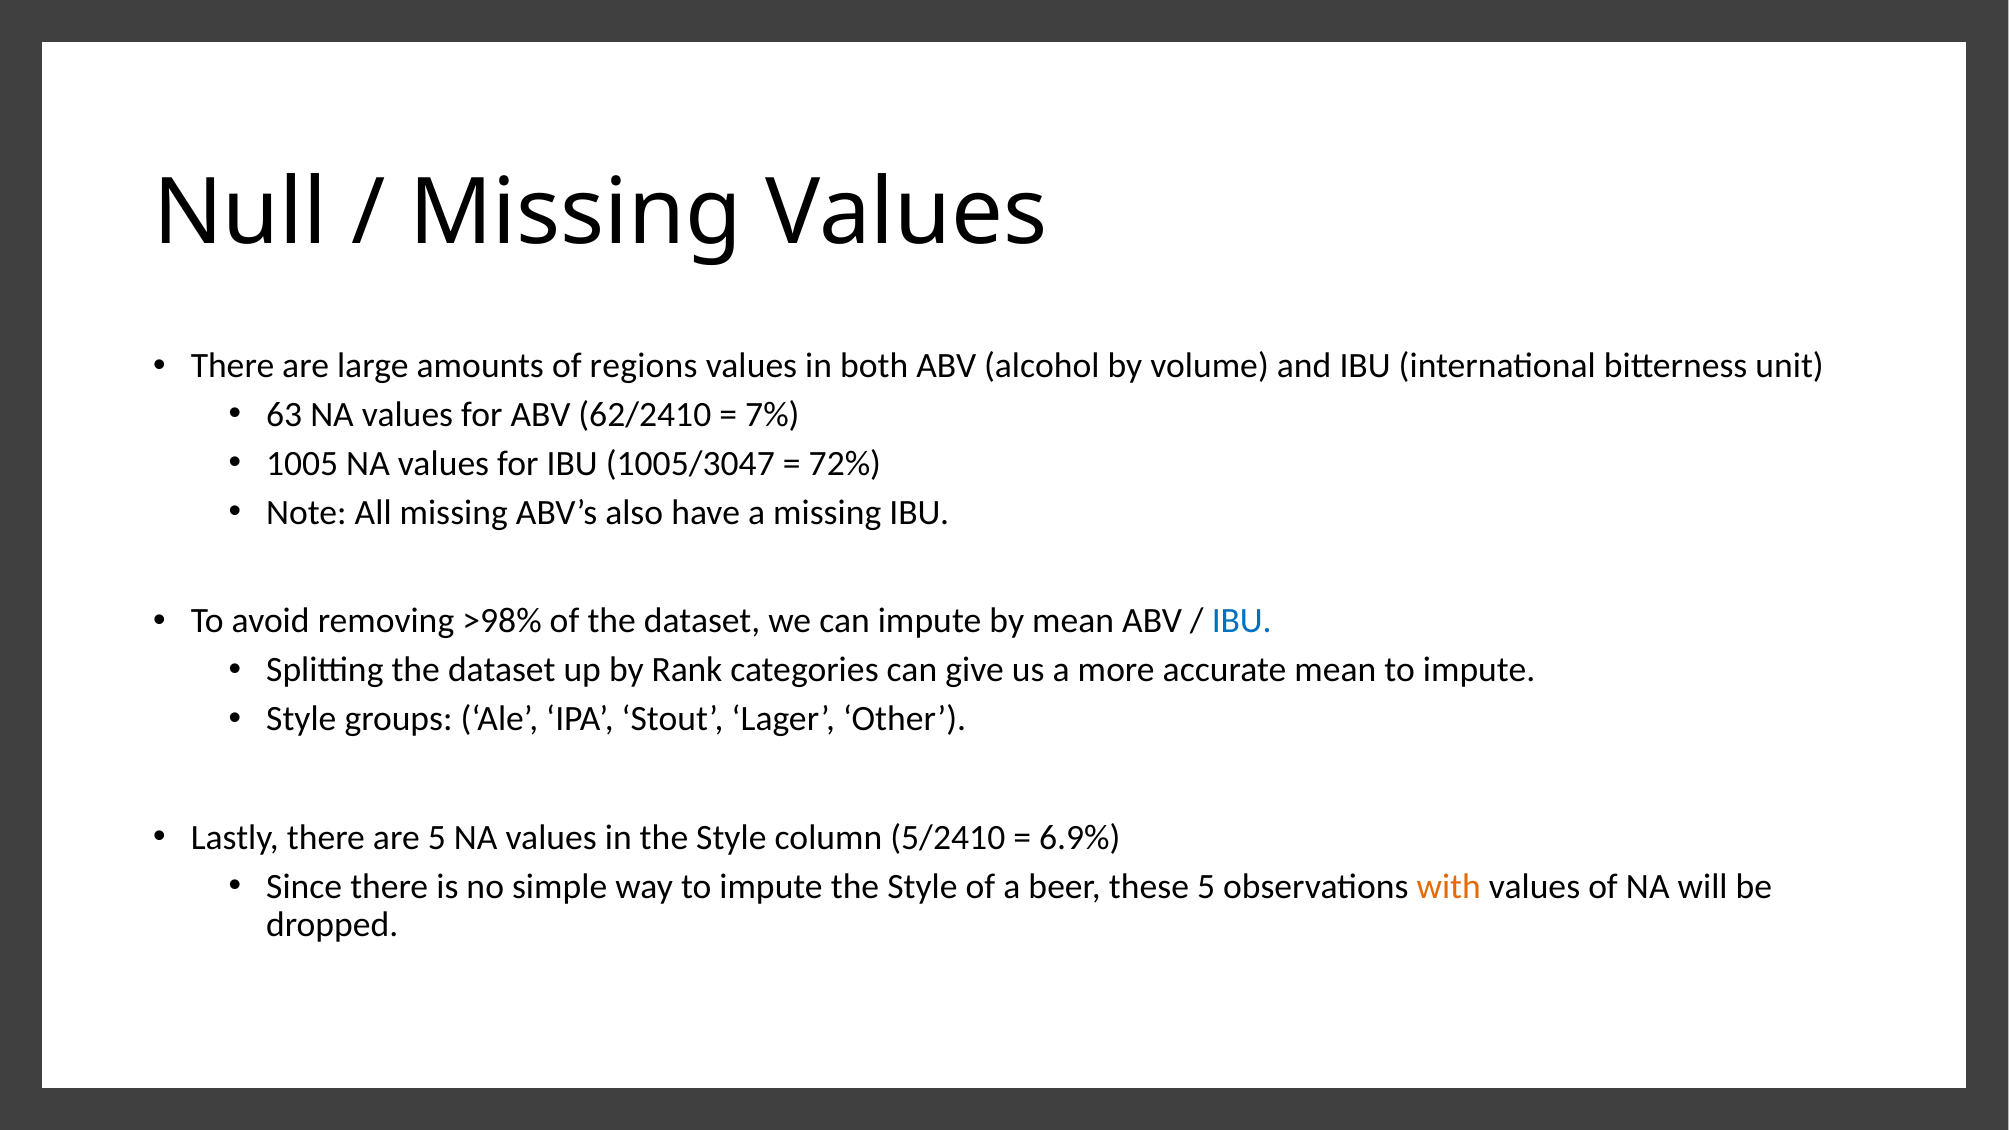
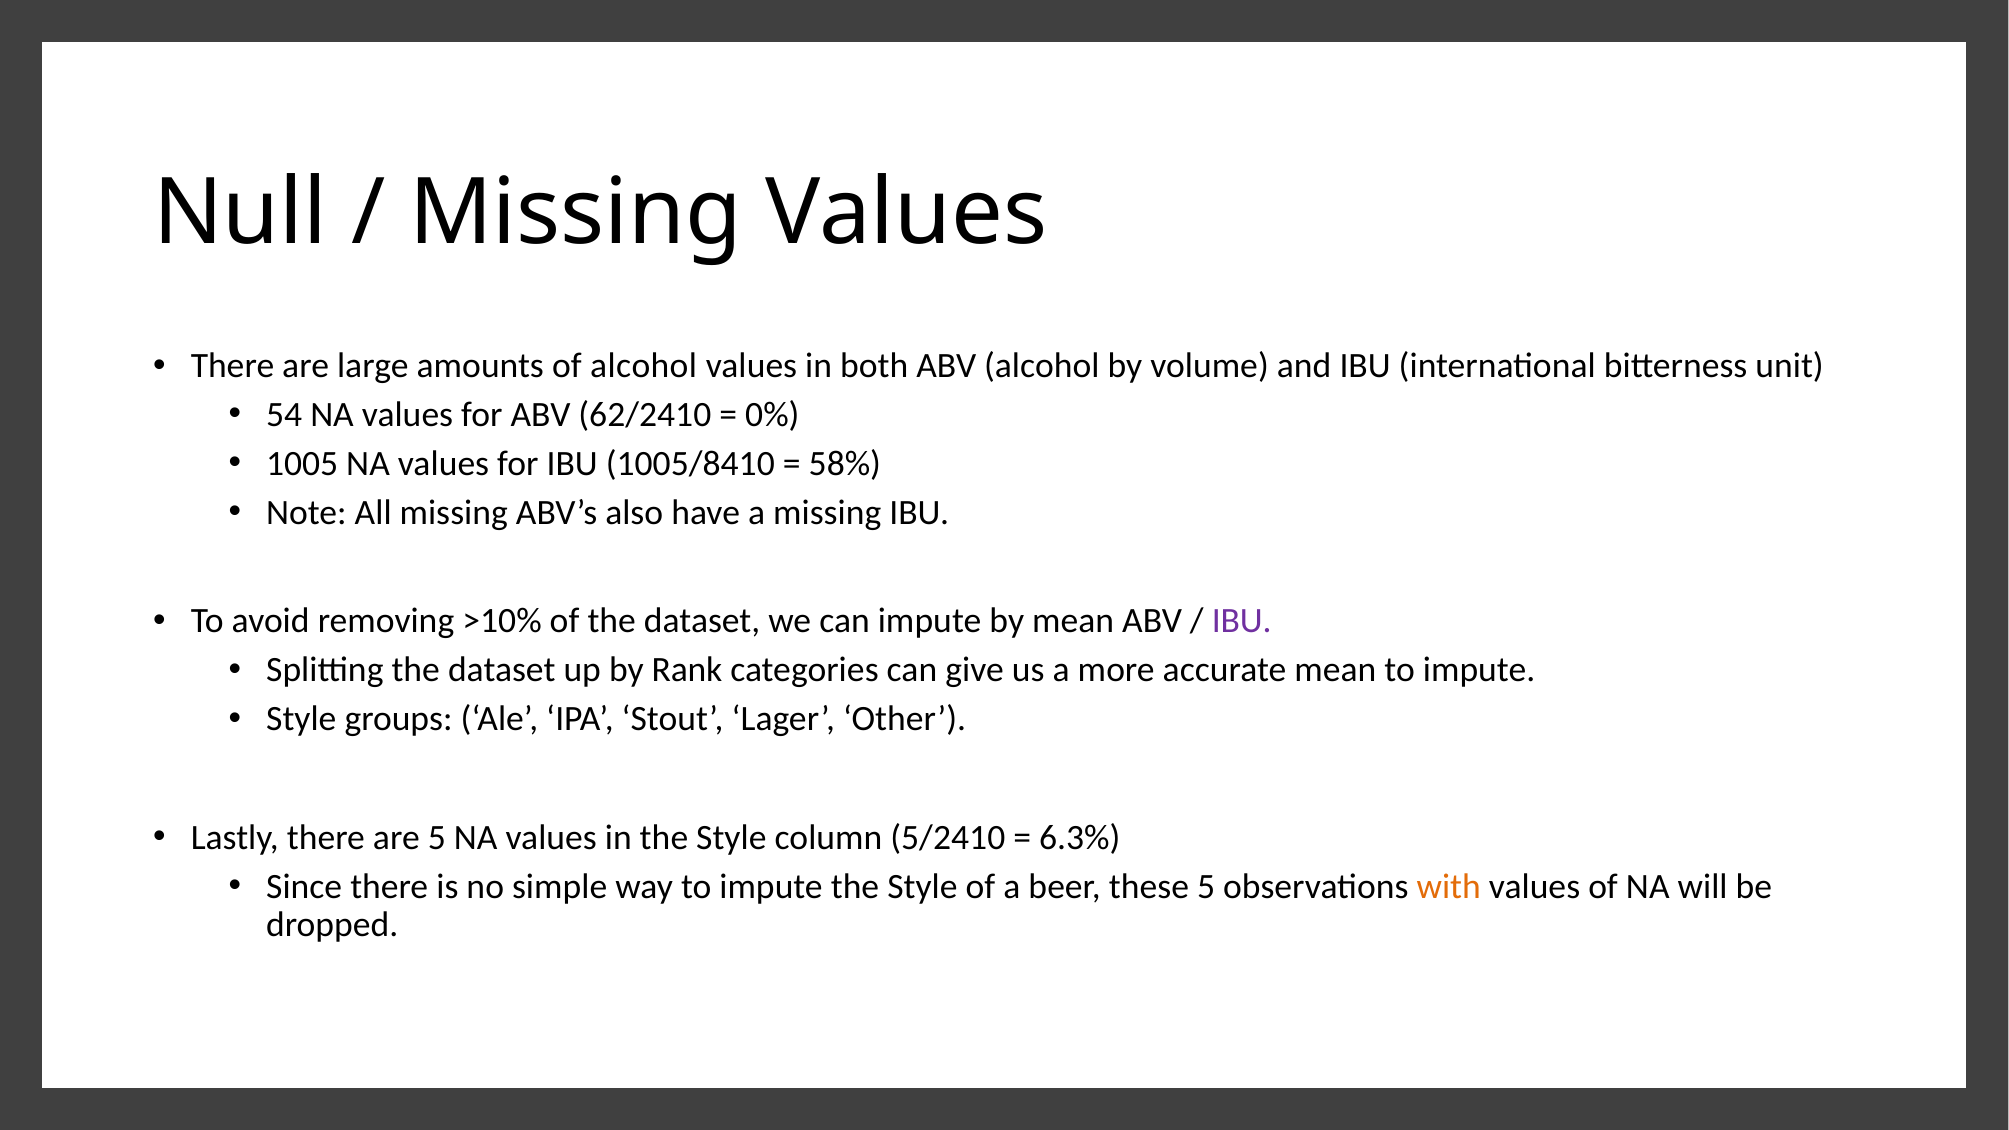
of regions: regions -> alcohol
63: 63 -> 54
7%: 7% -> 0%
1005/3047: 1005/3047 -> 1005/8410
72%: 72% -> 58%
>98%: >98% -> >10%
IBU at (1242, 621) colour: blue -> purple
6.9%: 6.9% -> 6.3%
